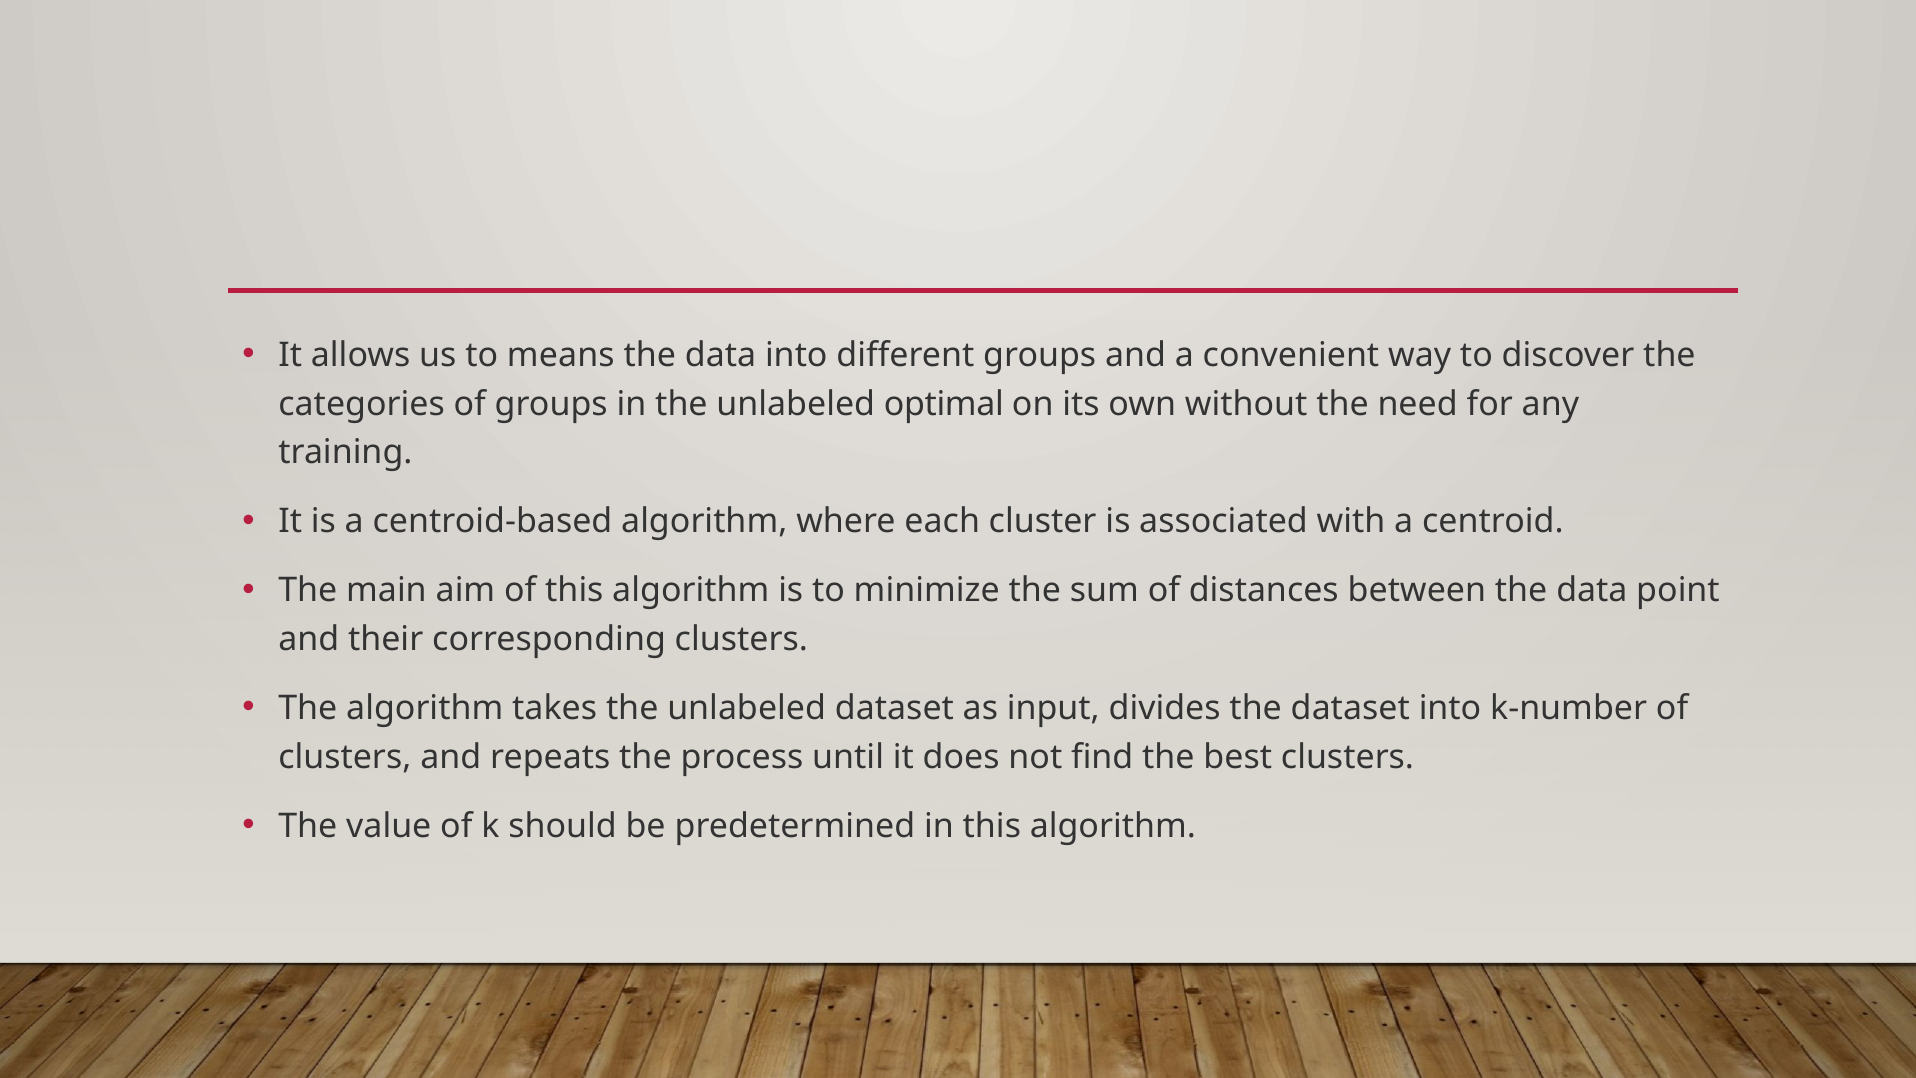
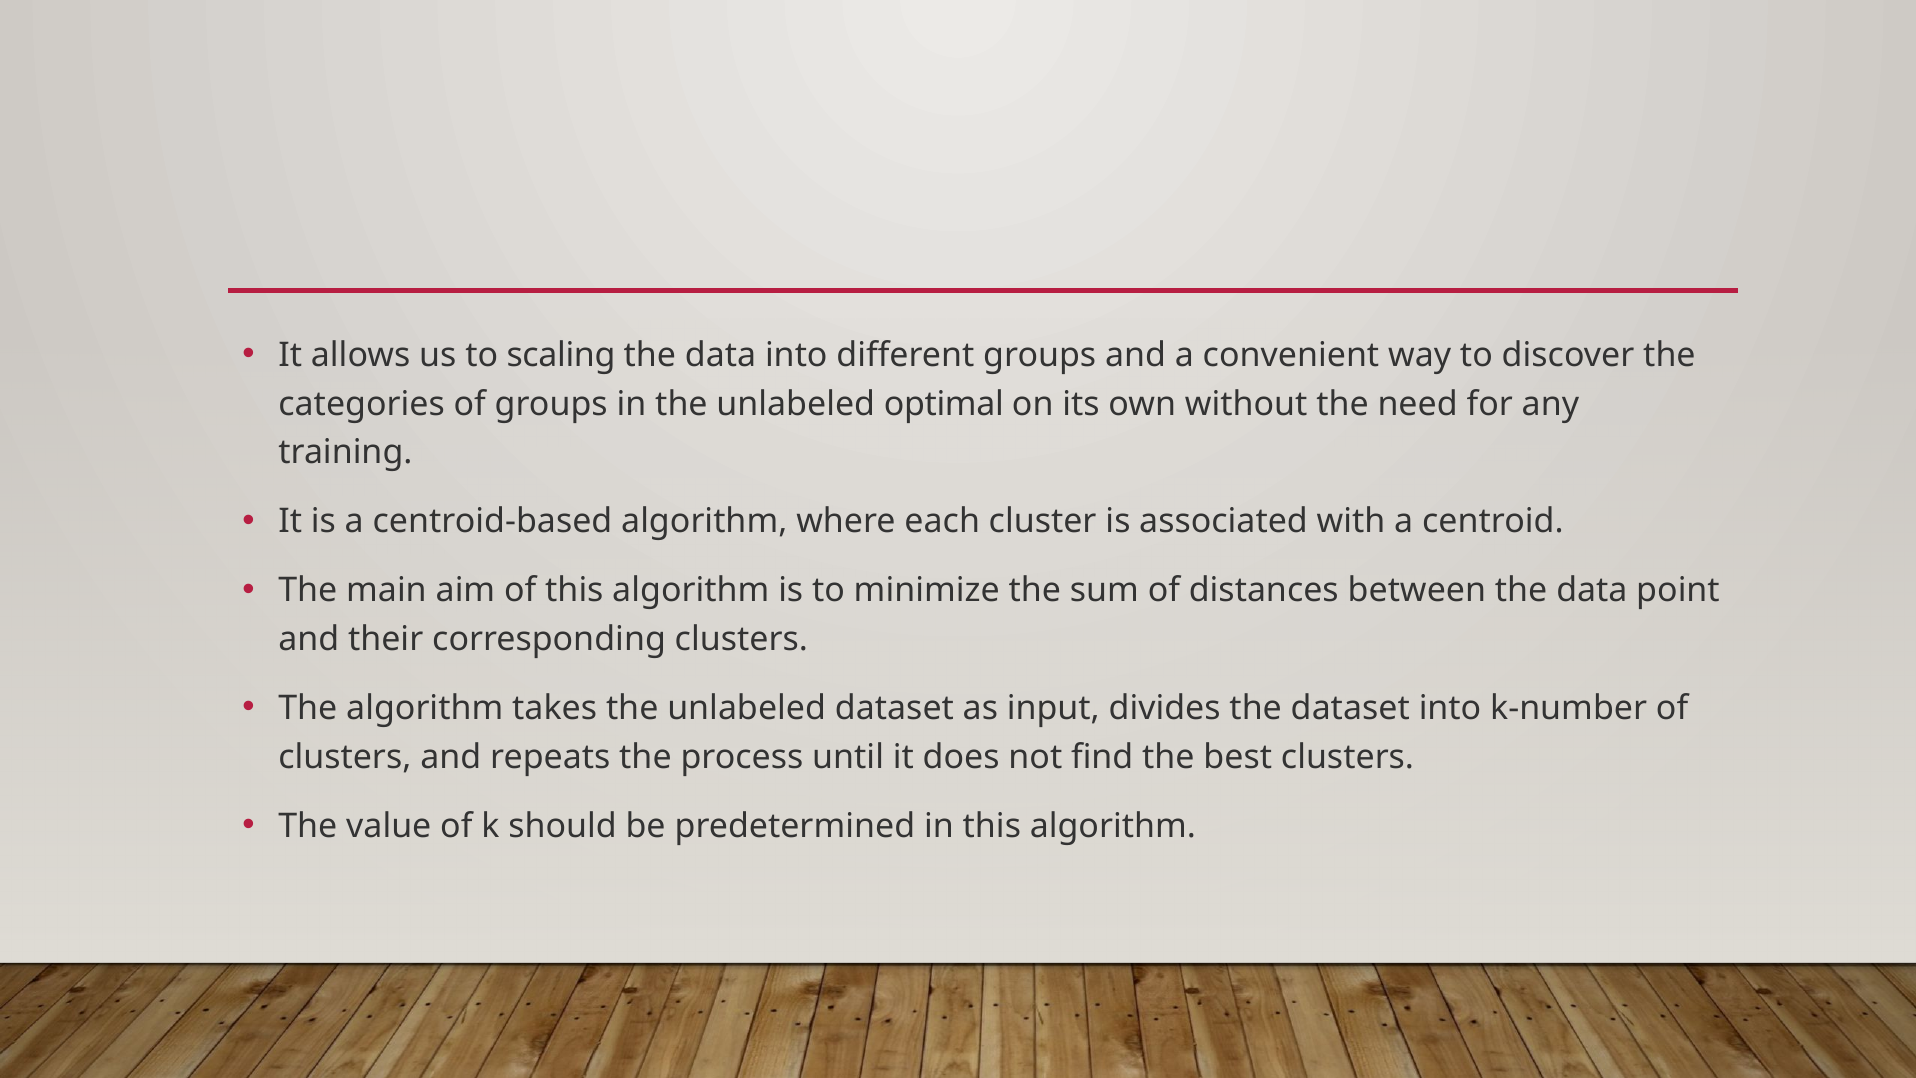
means: means -> scaling
